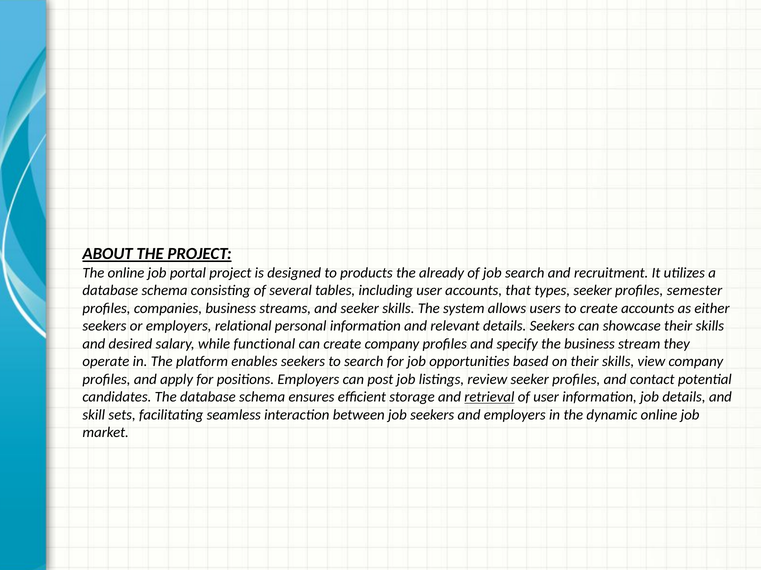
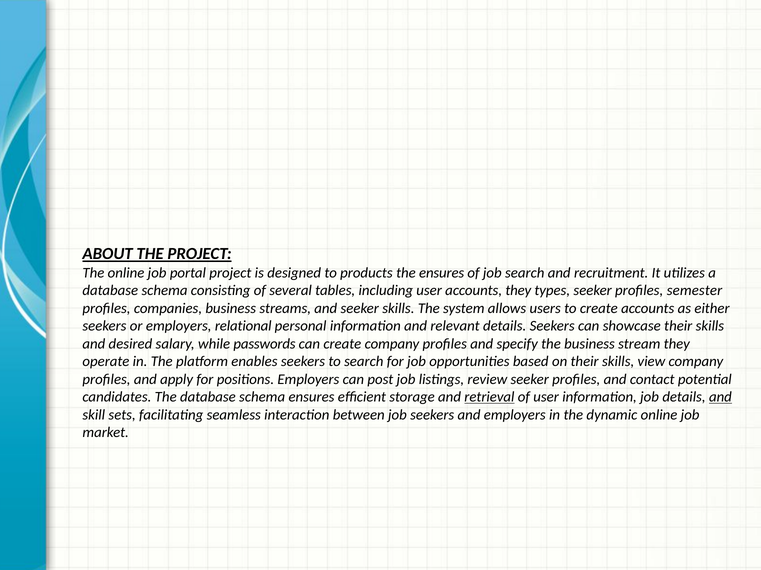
the already: already -> ensures
accounts that: that -> they
functional: functional -> passwords
and at (720, 397) underline: none -> present
